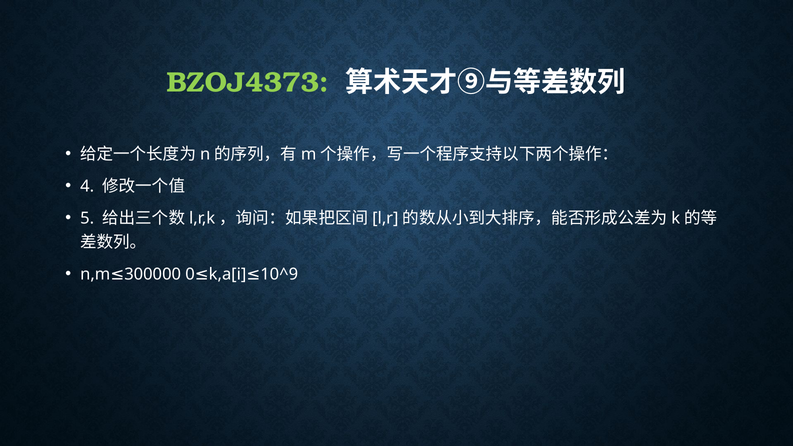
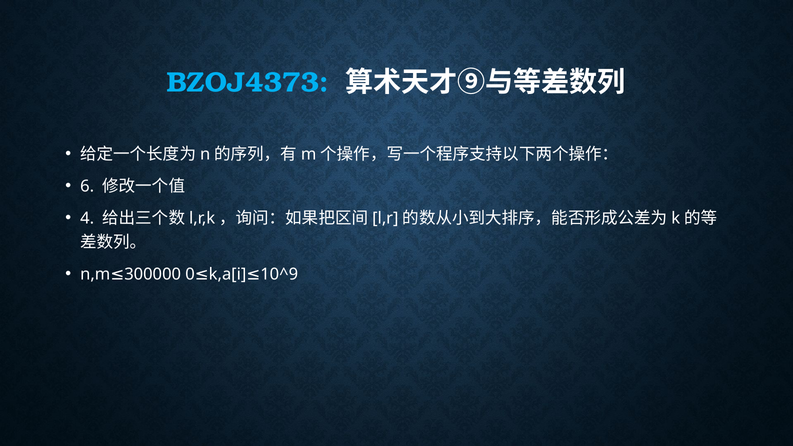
BZOJ4373 colour: light green -> light blue
4: 4 -> 6
5: 5 -> 4
